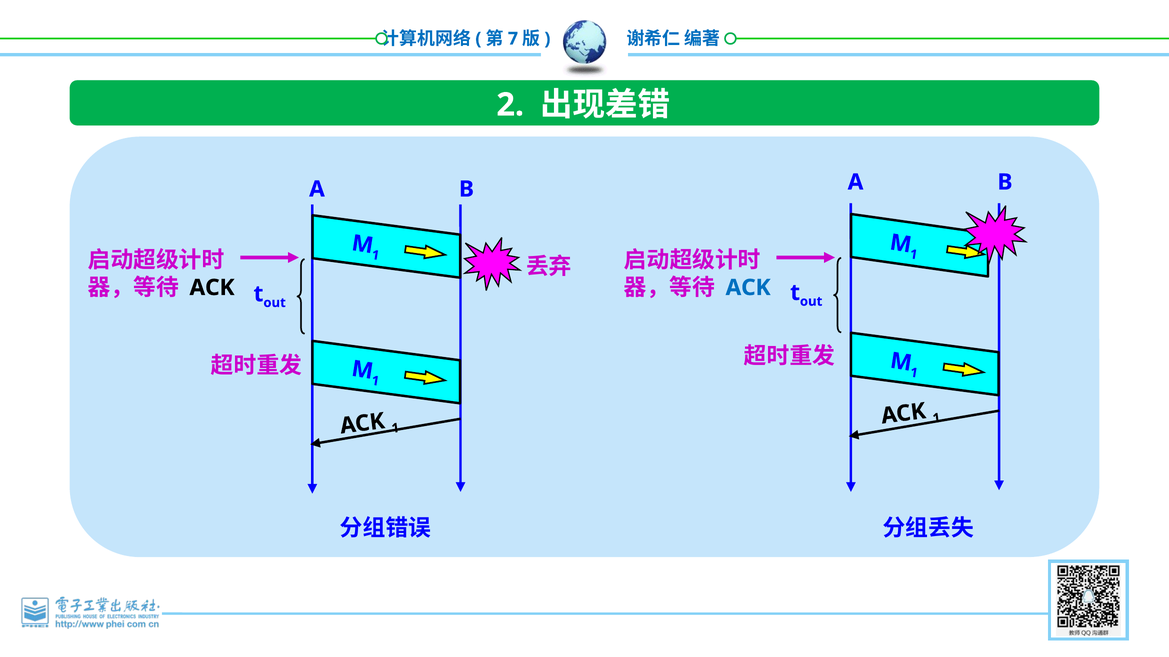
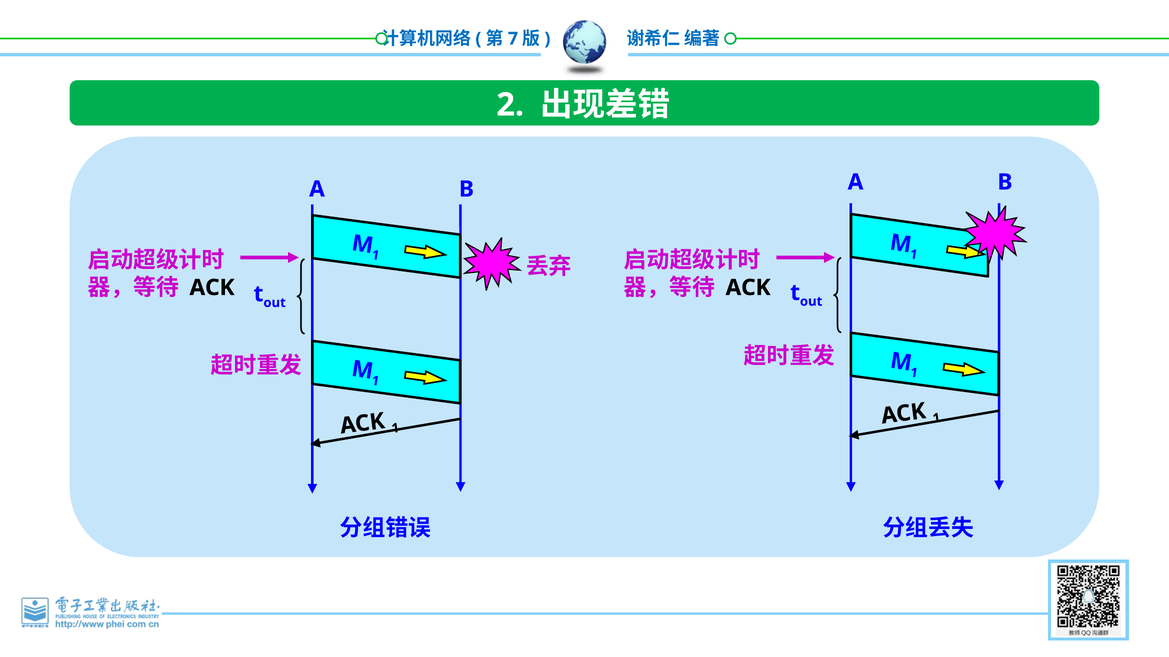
ACK at (748, 288) colour: blue -> black
